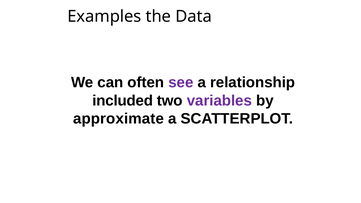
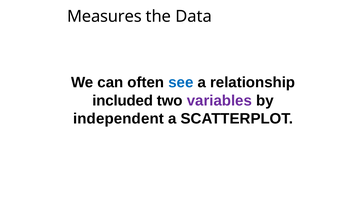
Examples: Examples -> Measures
see colour: purple -> blue
approximate: approximate -> independent
